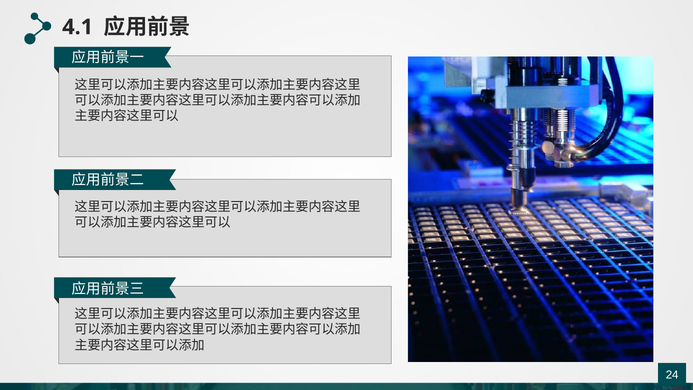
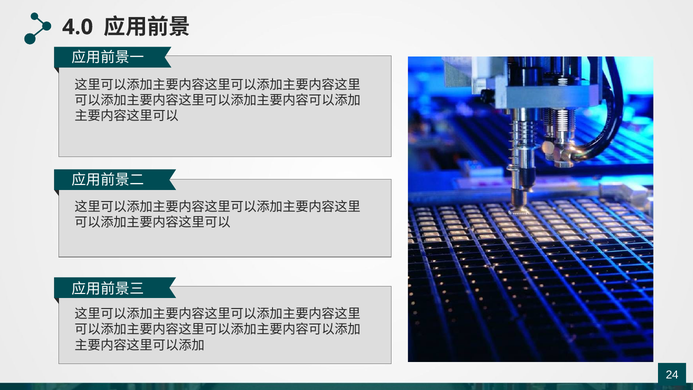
4.1: 4.1 -> 4.0
